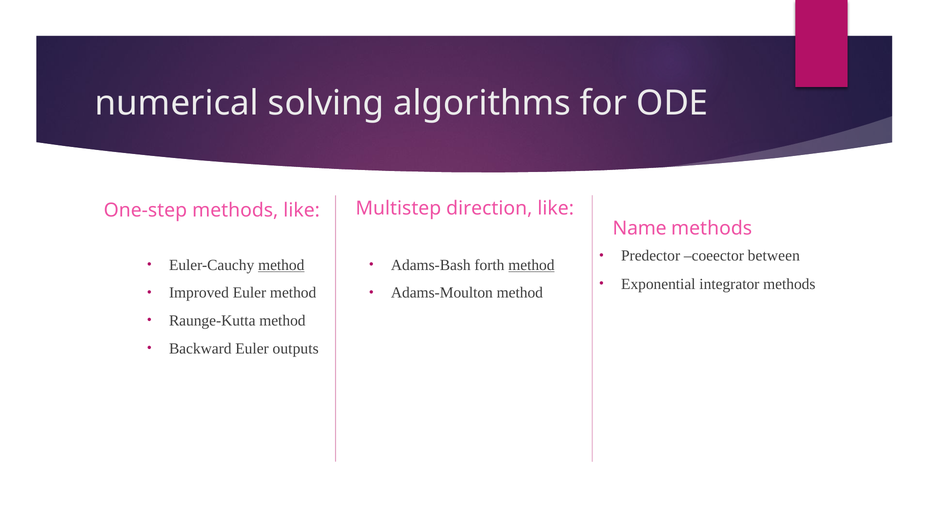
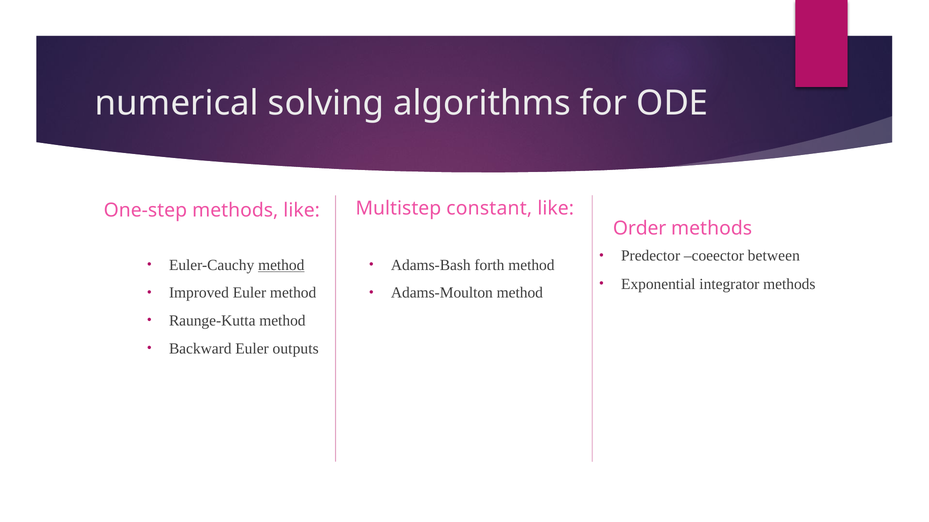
direction: direction -> constant
Name: Name -> Order
method at (531, 265) underline: present -> none
